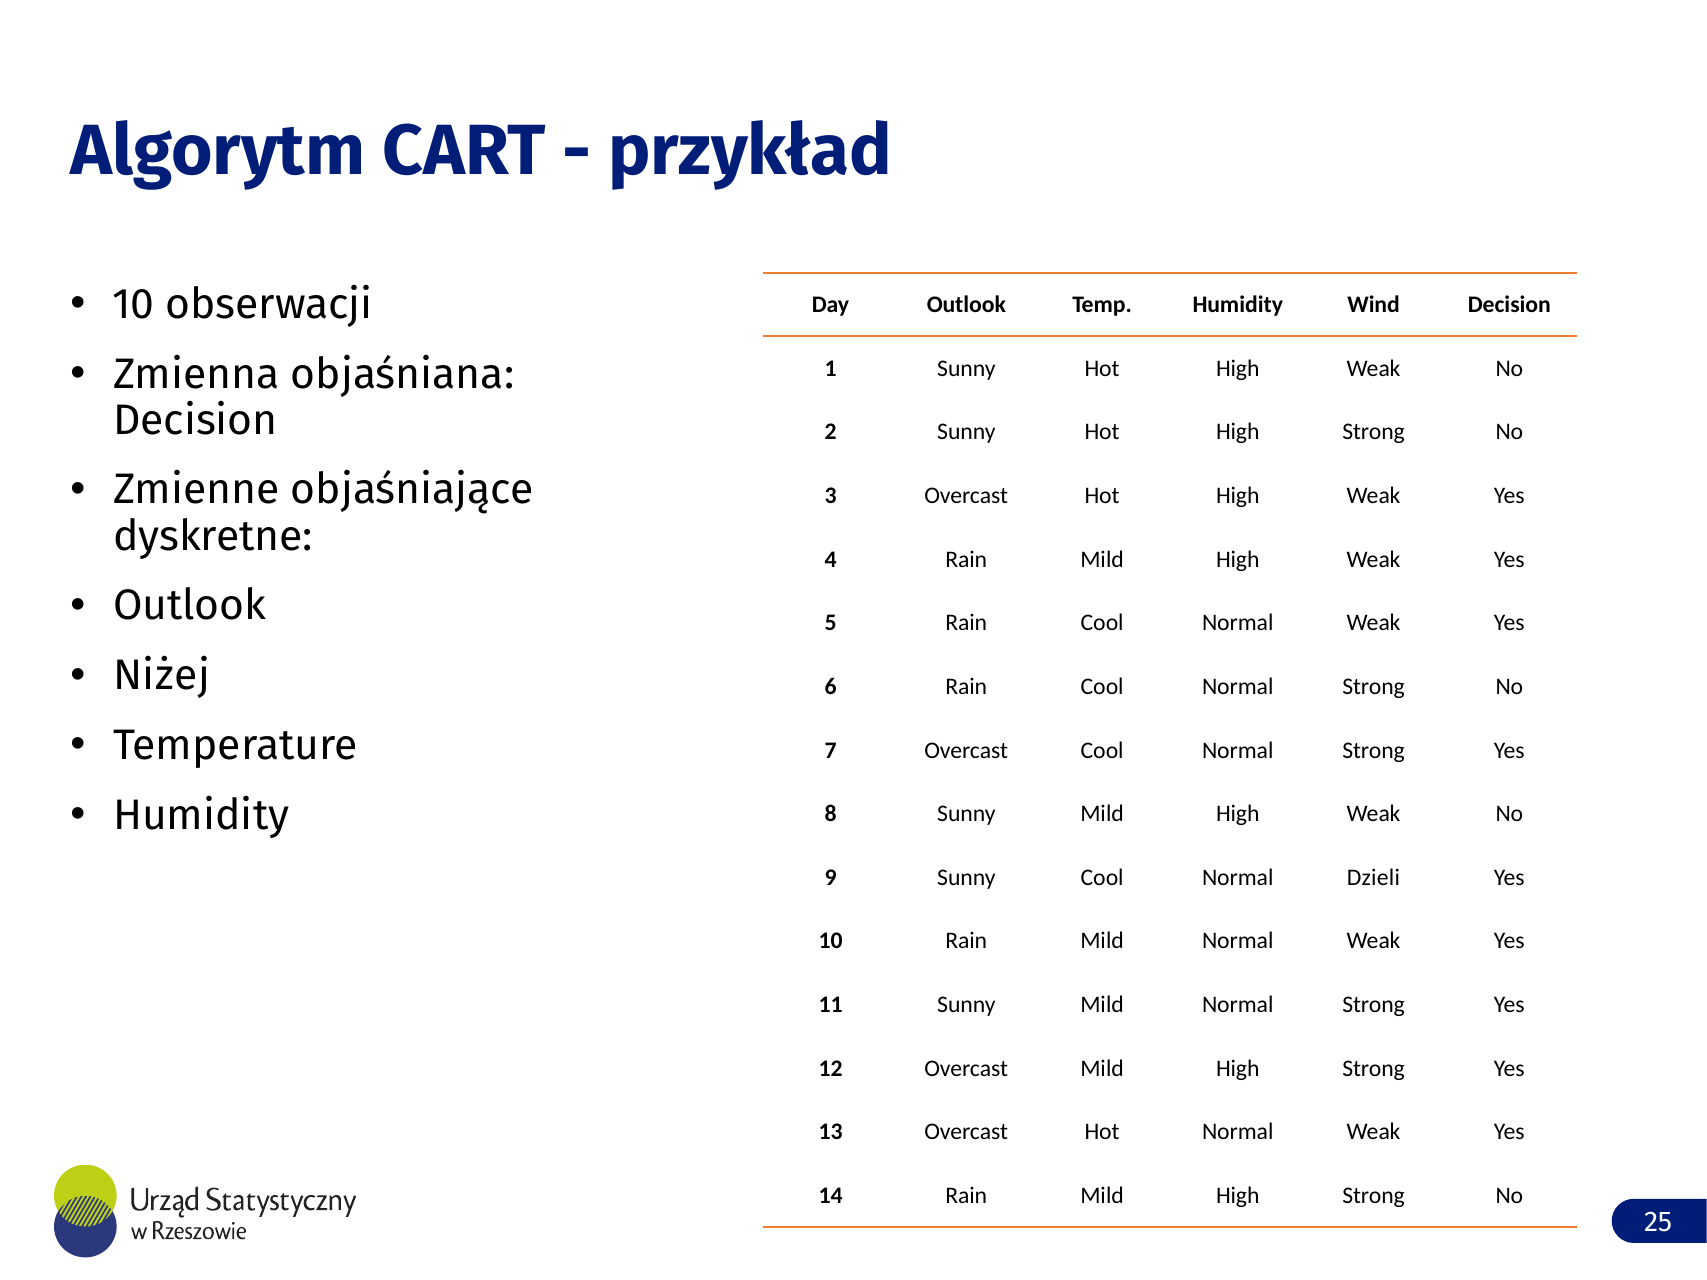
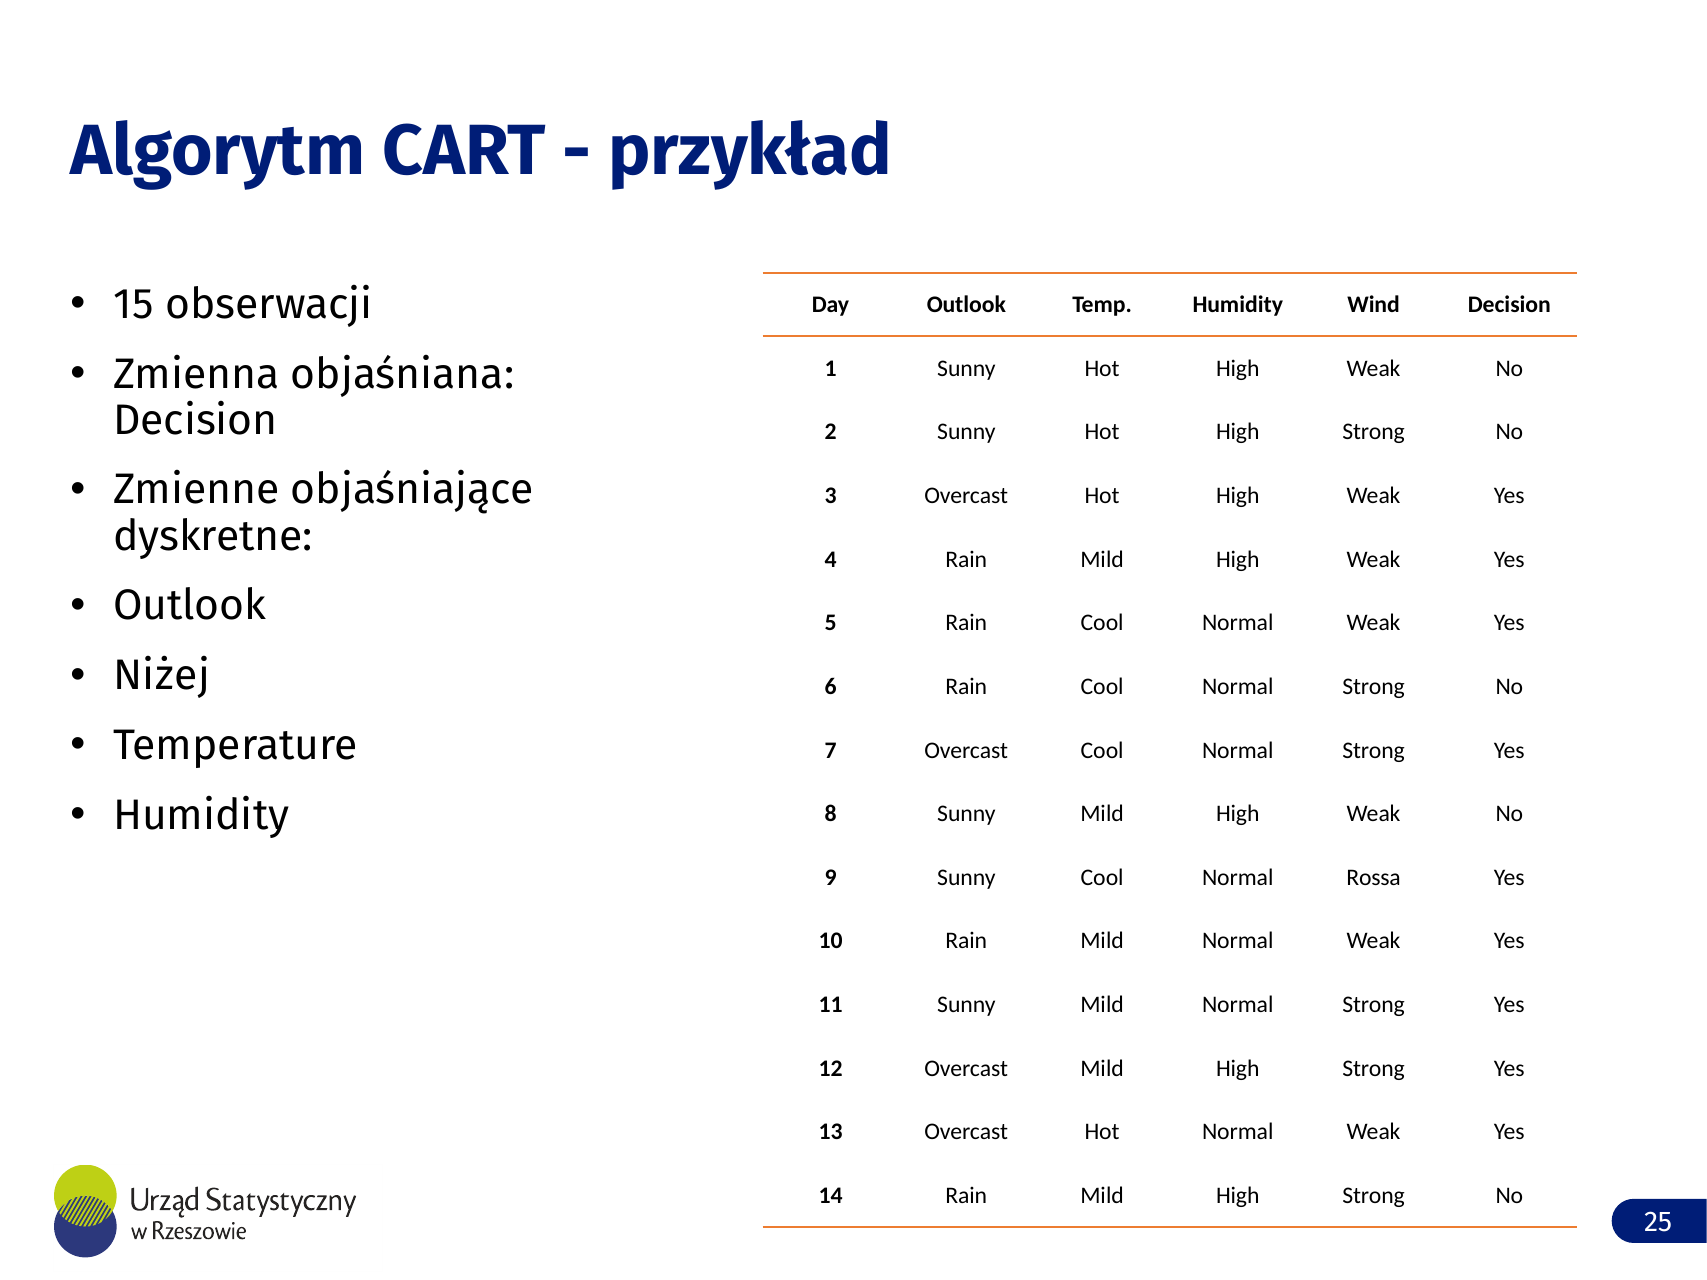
10 at (134, 304): 10 -> 15
Dzieli: Dzieli -> Rossa
